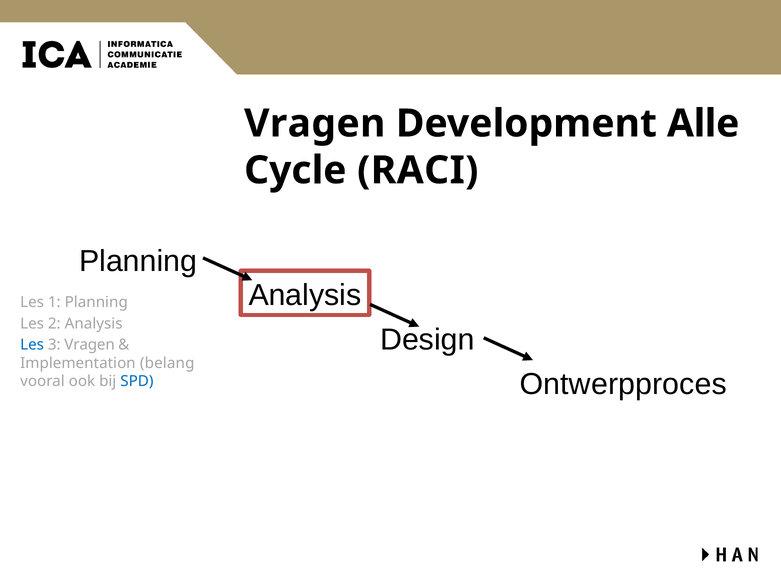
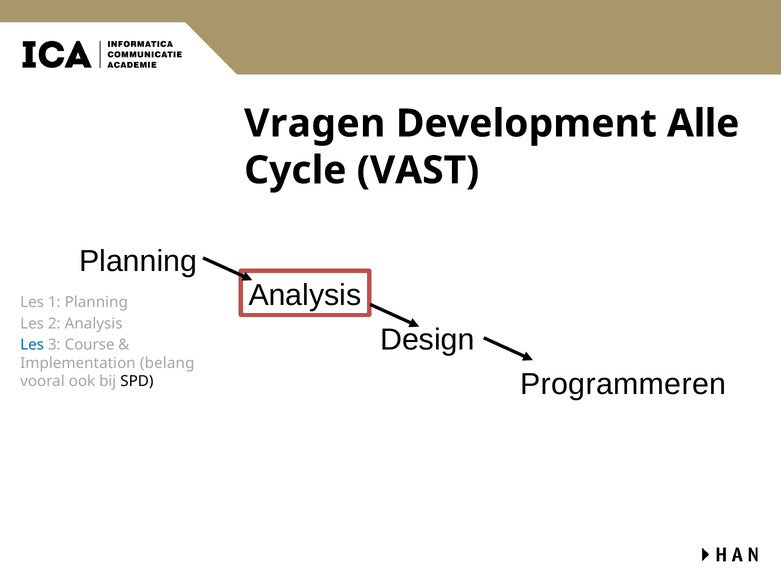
RACI: RACI -> VAST
3 Vragen: Vragen -> Course
Ontwerpproces: Ontwerpproces -> Programmeren
SPD colour: blue -> black
